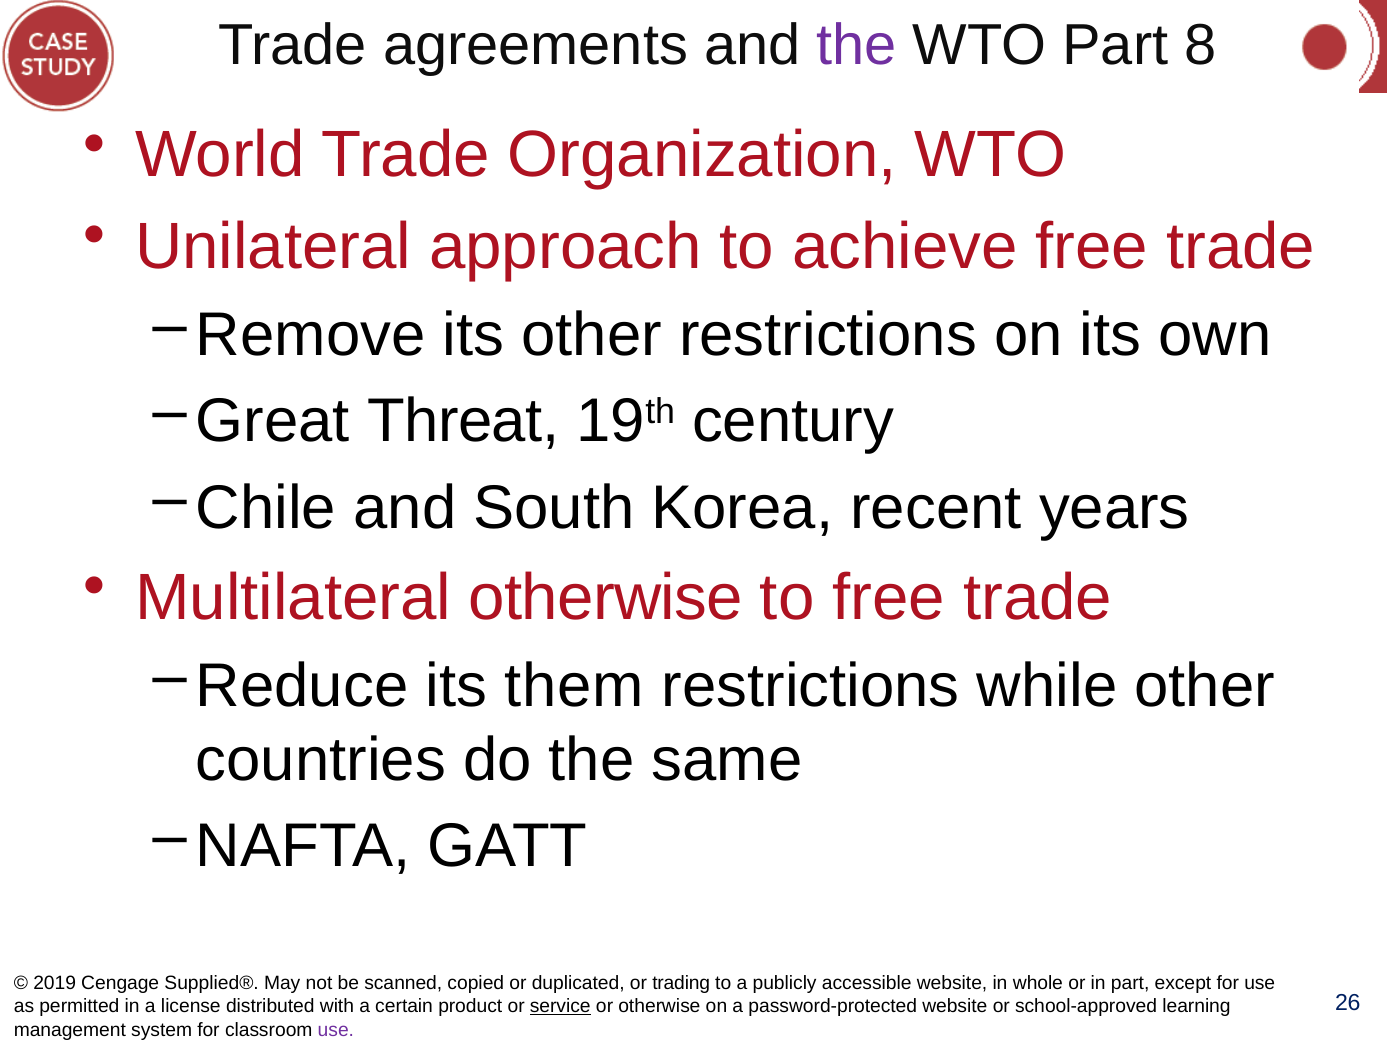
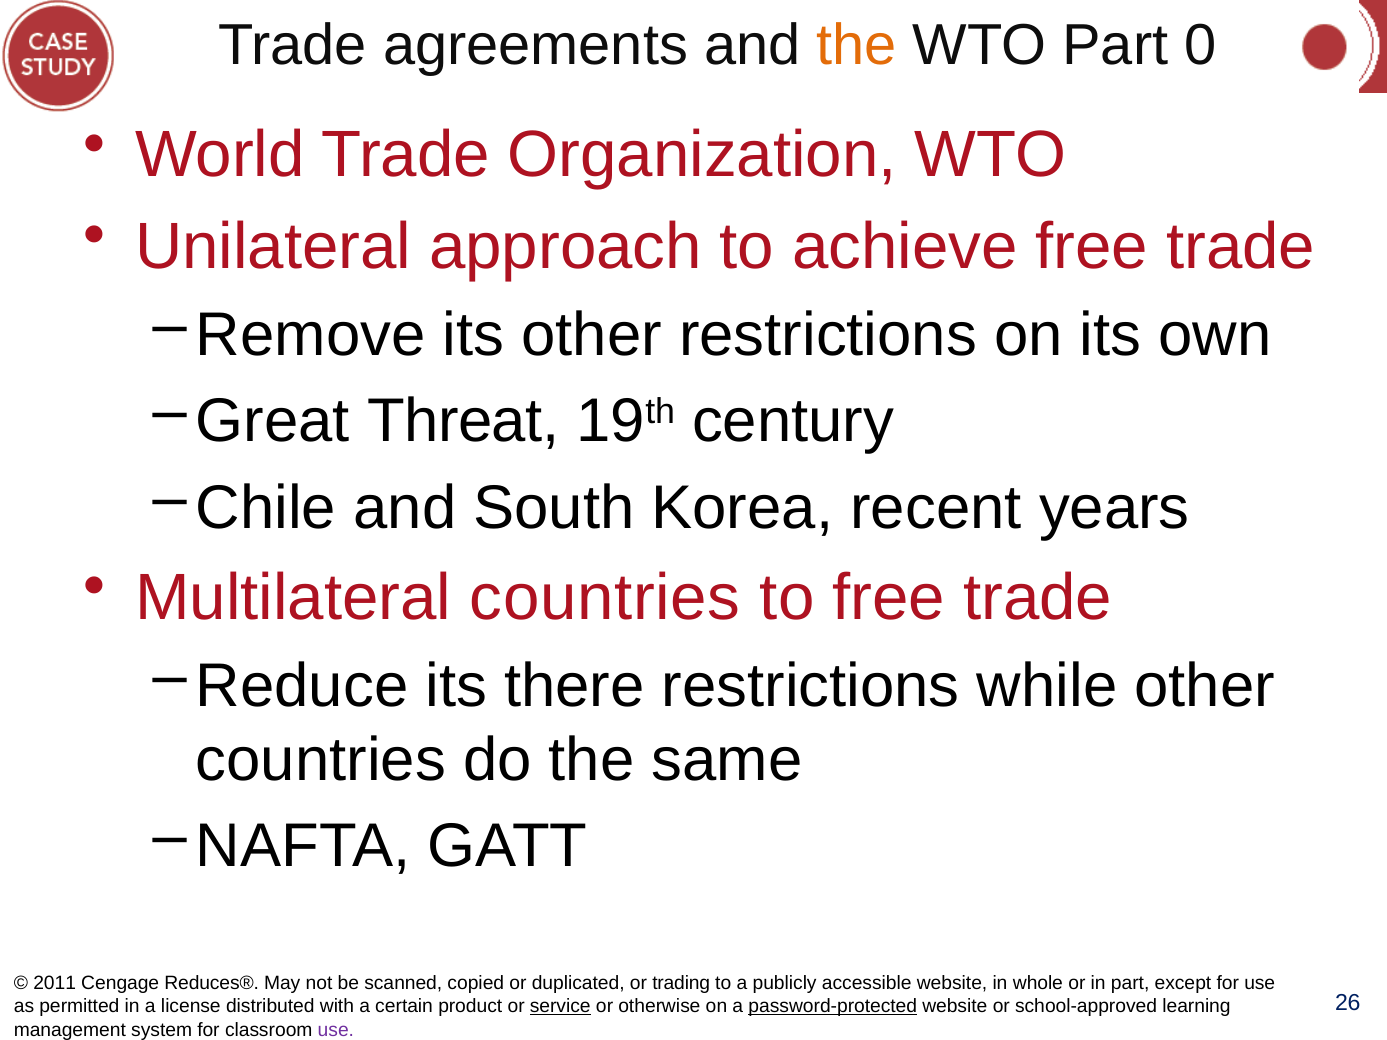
the at (857, 46) colour: purple -> orange
8: 8 -> 0
Multilateral otherwise: otherwise -> countries
them: them -> there
2019: 2019 -> 2011
Supplied®: Supplied® -> Reduces®
password-protected underline: none -> present
